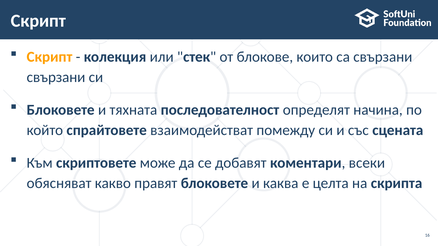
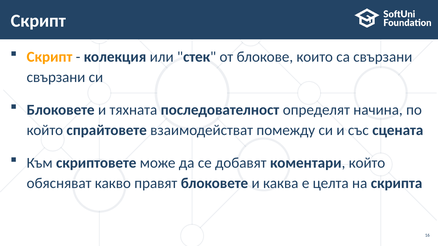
коментари всеки: всеки -> който
